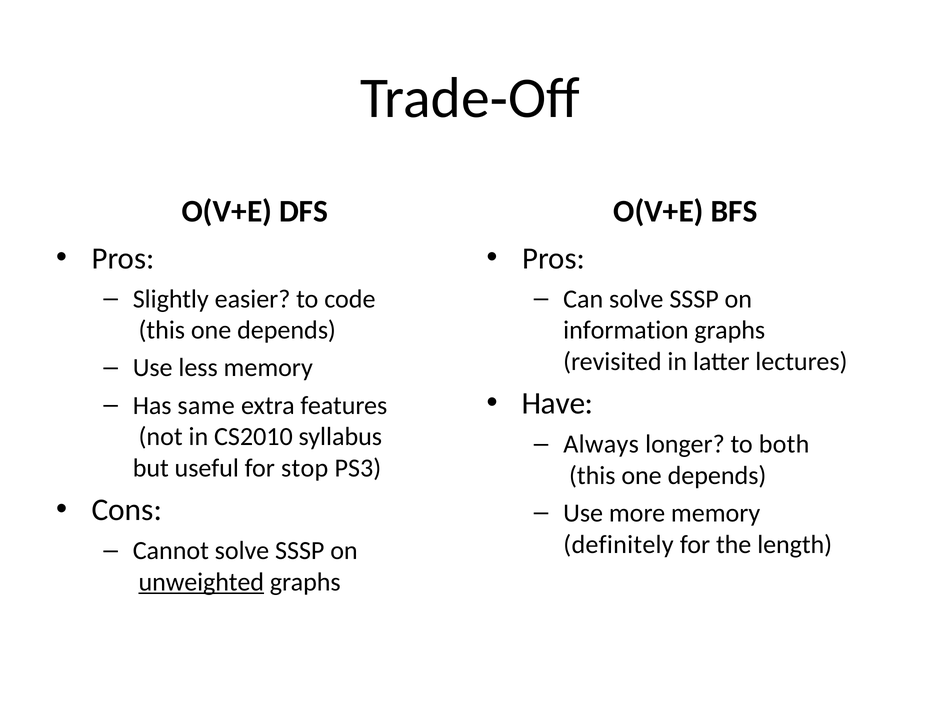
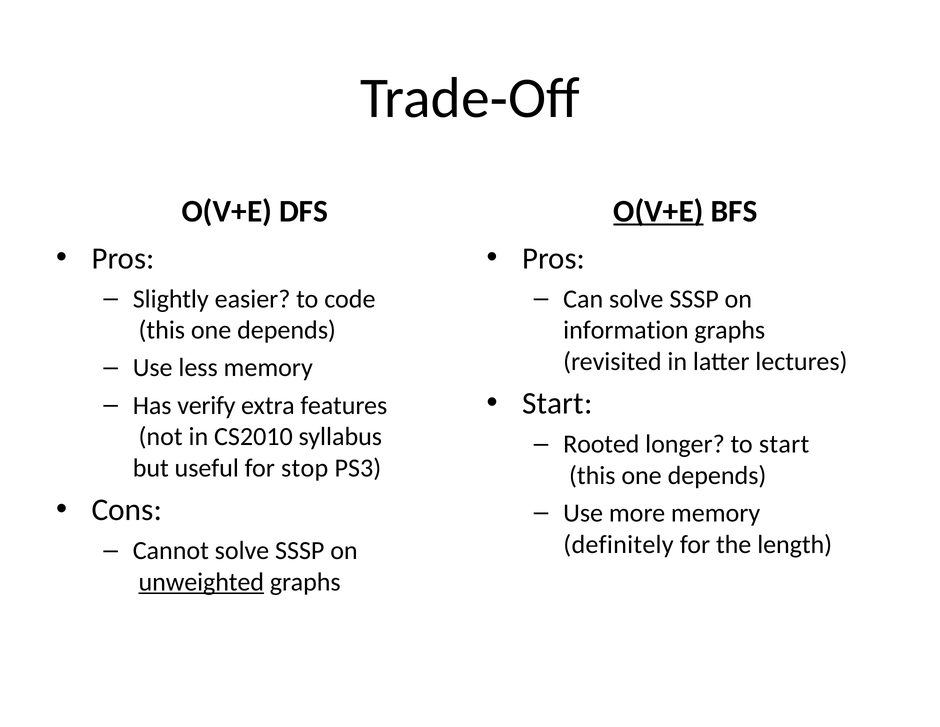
O(V+E at (658, 211) underline: none -> present
Have at (558, 403): Have -> Start
same: same -> verify
Always: Always -> Rooted
to both: both -> start
